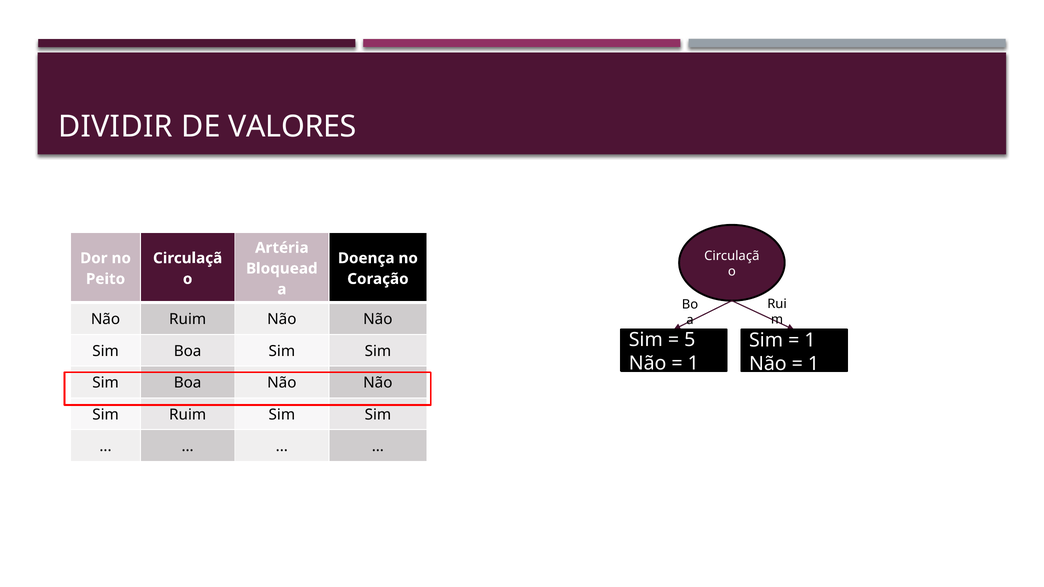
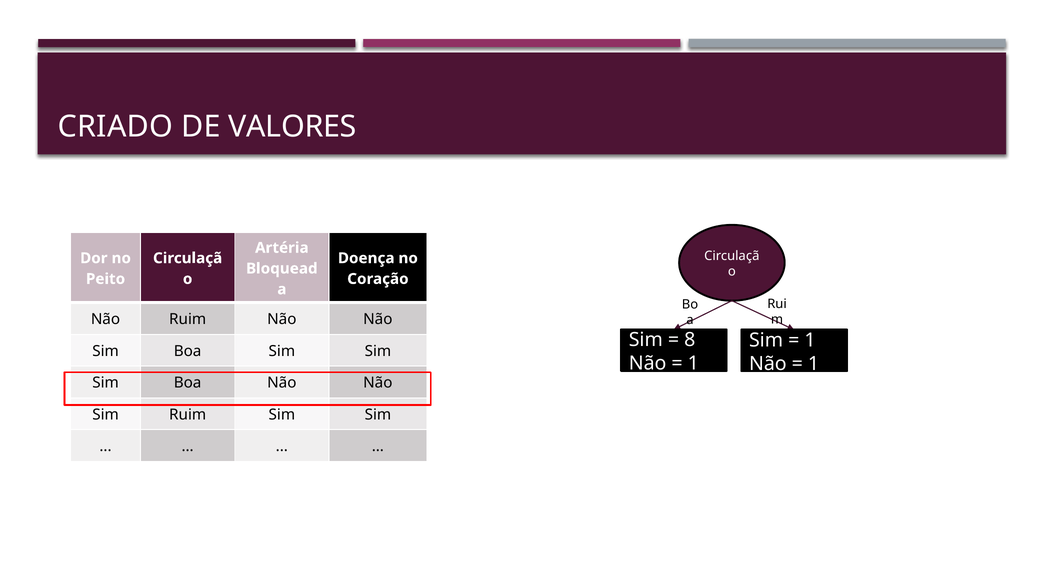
DIVIDIR: DIVIDIR -> CRIADO
5: 5 -> 8
